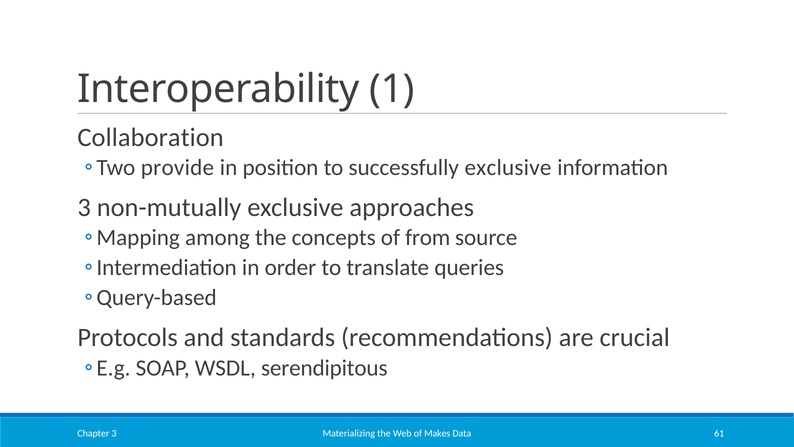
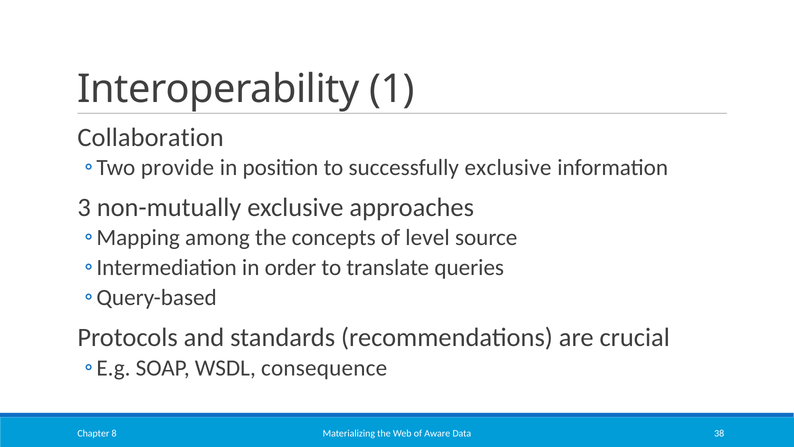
from: from -> level
serendipitous: serendipitous -> consequence
Makes: Makes -> Aware
61: 61 -> 38
Chapter 3: 3 -> 8
